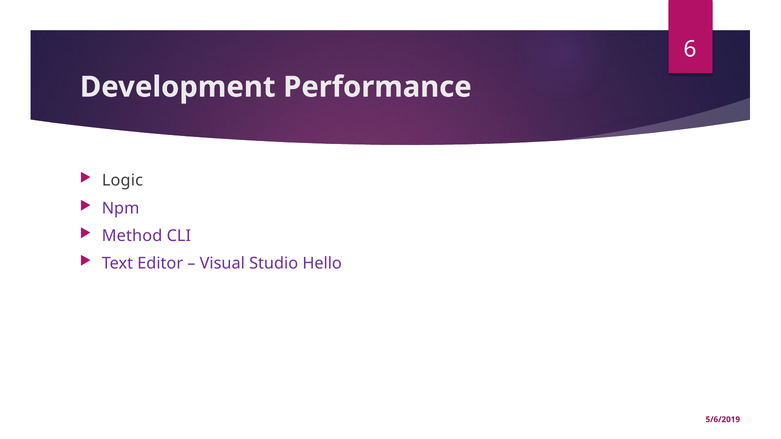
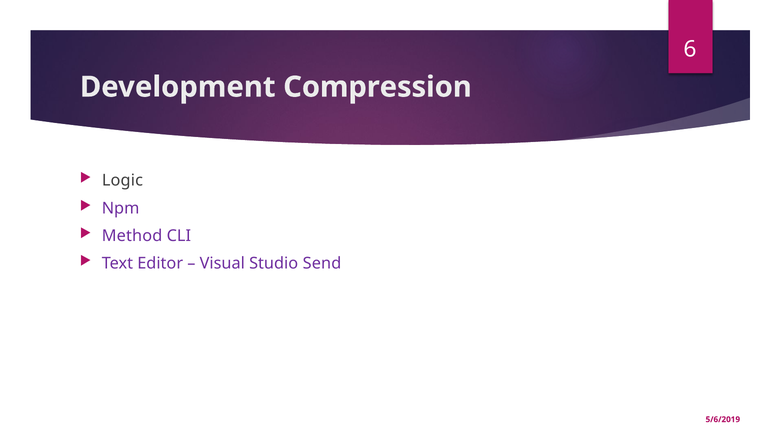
Performance: Performance -> Compression
Hello: Hello -> Send
